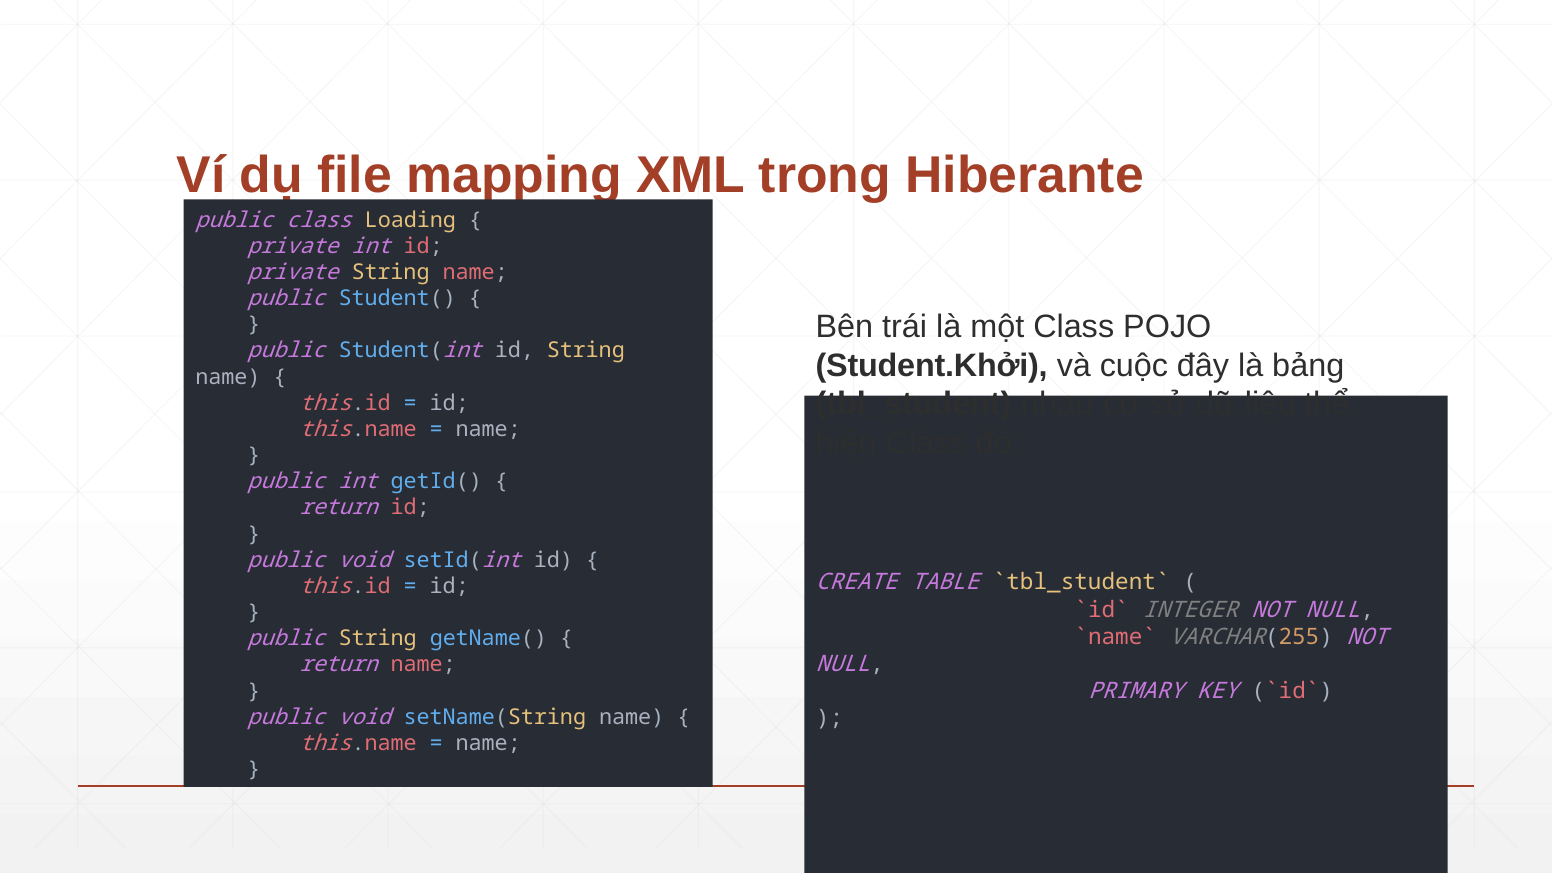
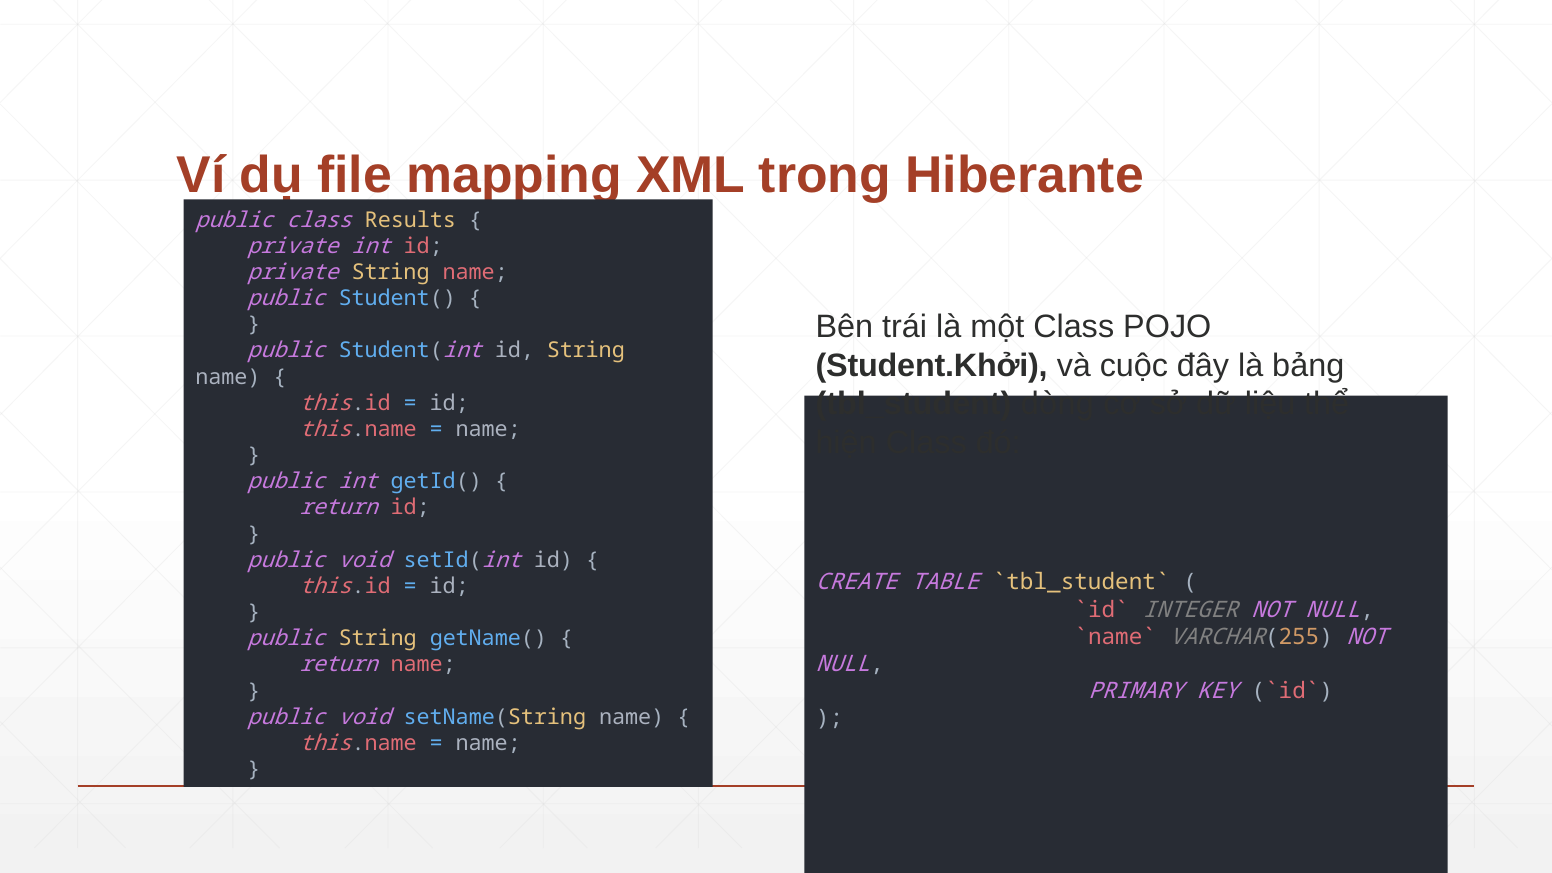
Loading: Loading -> Results
nhau: nhau -> dòng
